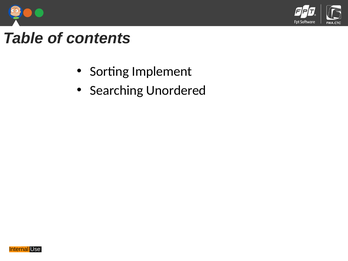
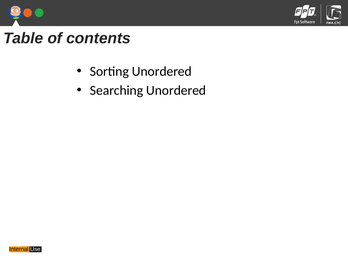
Sorting Implement: Implement -> Unordered
